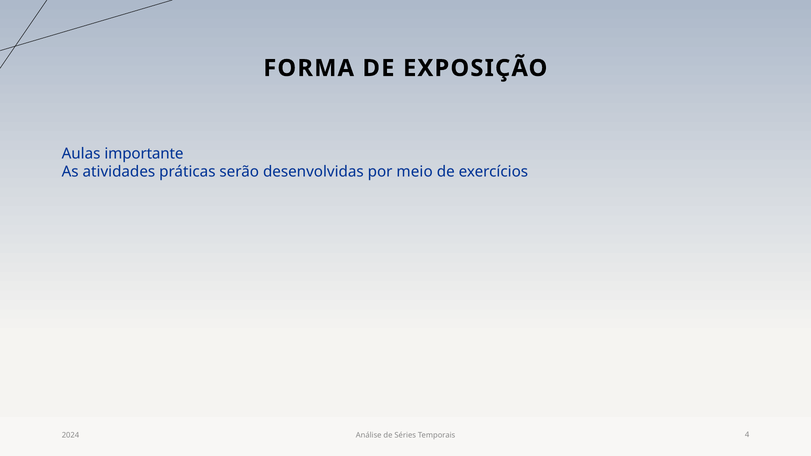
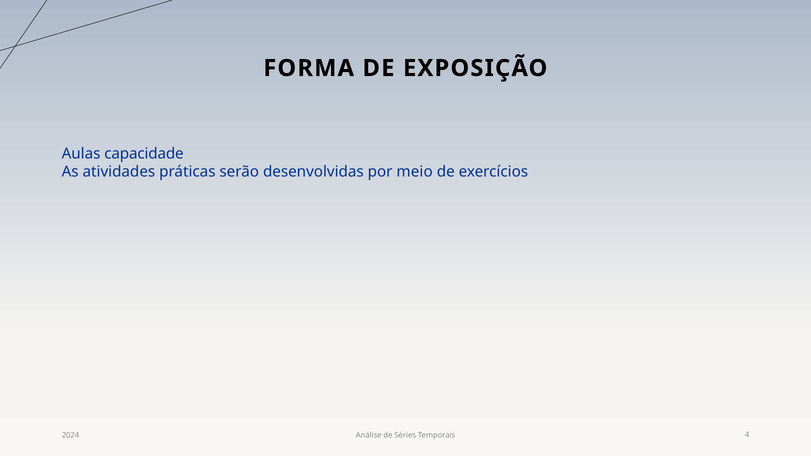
importante: importante -> capacidade
